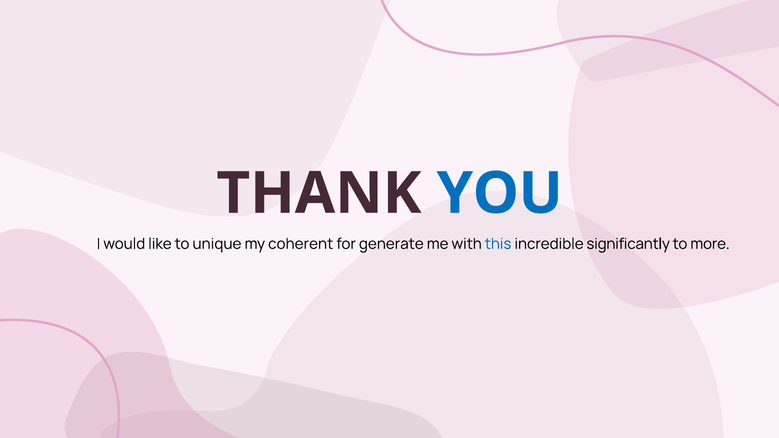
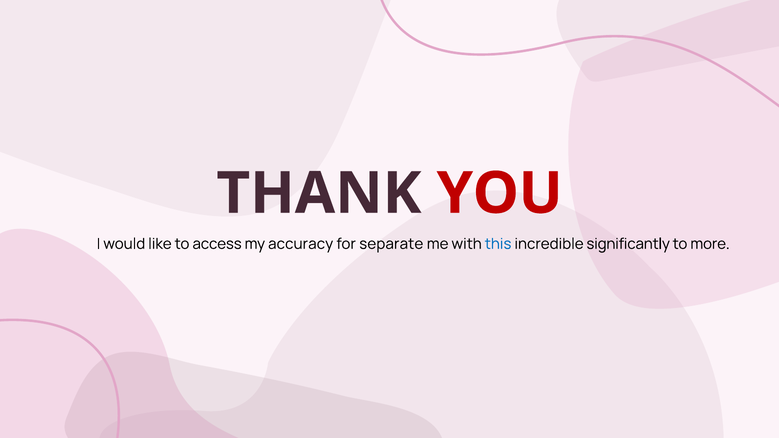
YOU colour: blue -> red
unique: unique -> access
coherent: coherent -> accuracy
generate: generate -> separate
